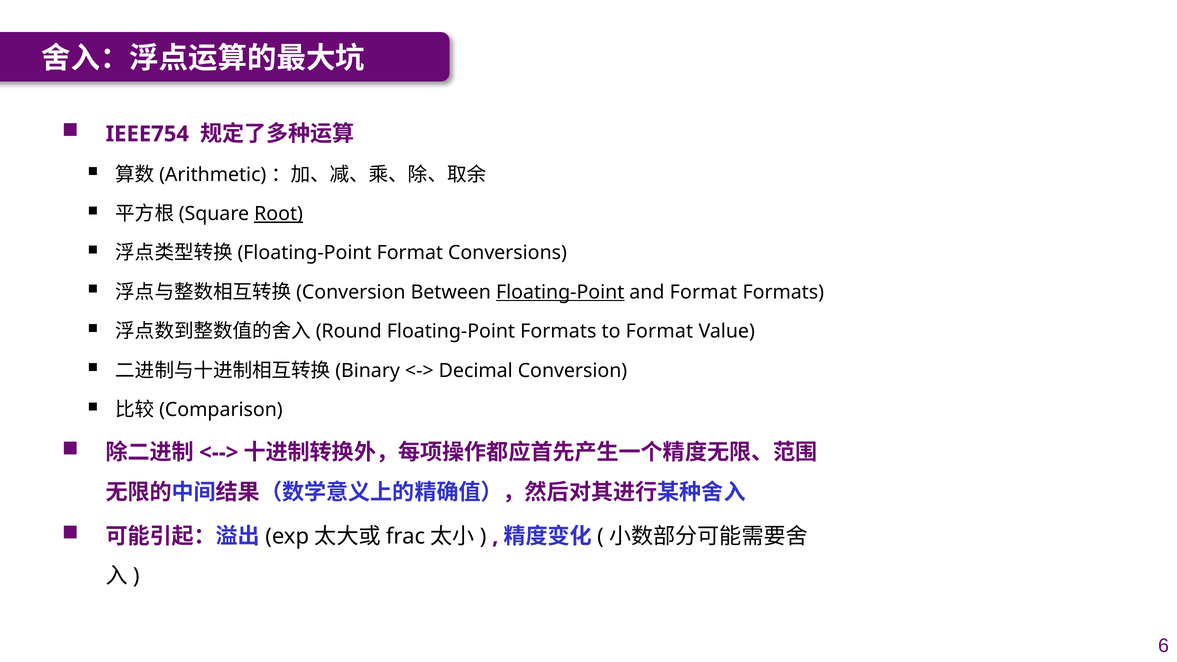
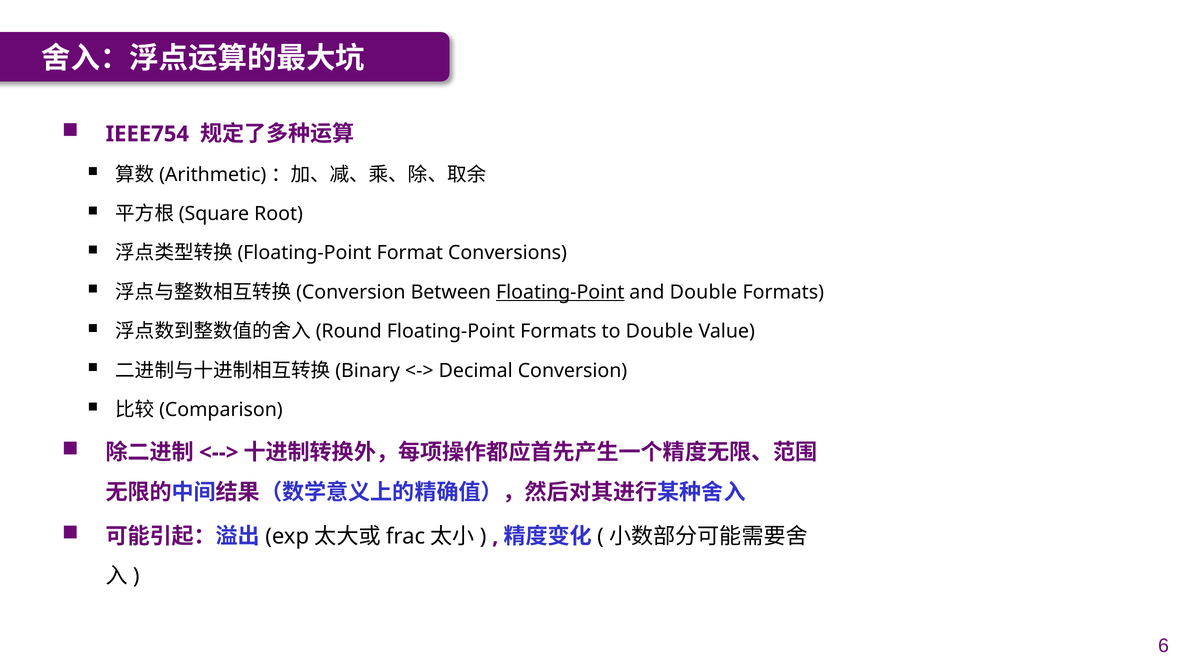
Root underline: present -> none
and Format: Format -> Double
to Format: Format -> Double
